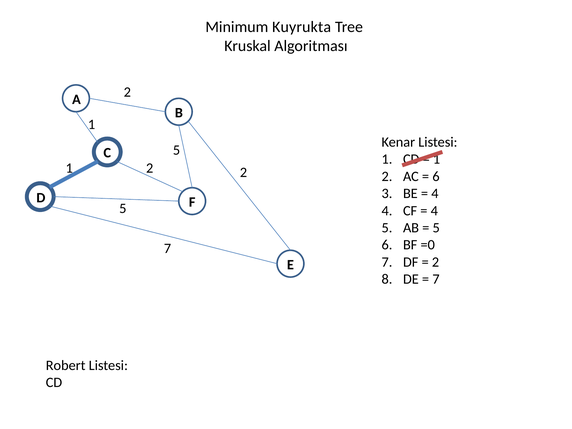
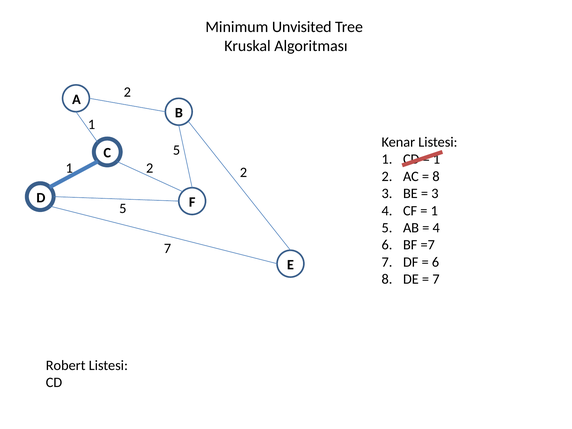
Kuyrukta: Kuyrukta -> Unvisited
6 at (436, 176): 6 -> 8
4 at (435, 193): 4 -> 3
4 at (434, 211): 4 -> 1
5 at (436, 228): 5 -> 4
=0: =0 -> =7
2 at (435, 262): 2 -> 6
